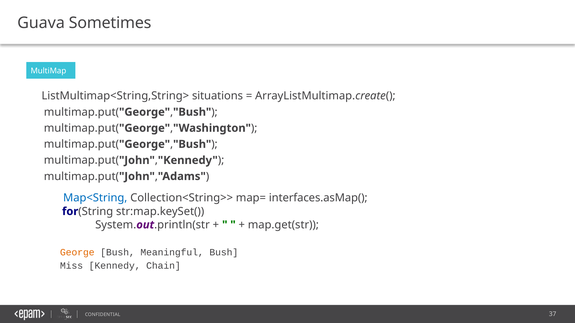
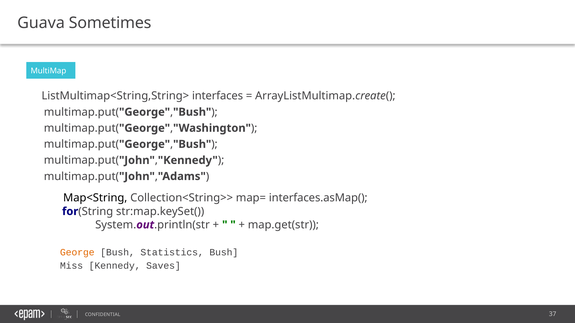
situations: situations -> interfaces
Map<String colour: blue -> black
Meaningful: Meaningful -> Statistics
Chain: Chain -> Saves
